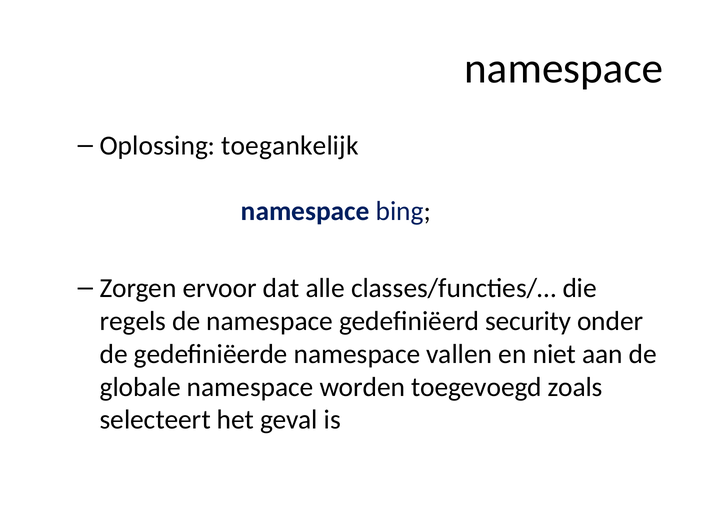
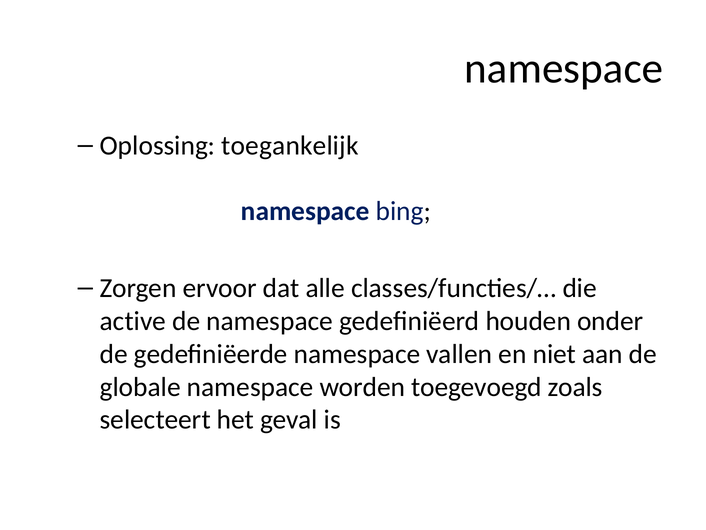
regels: regels -> active
security: security -> houden
